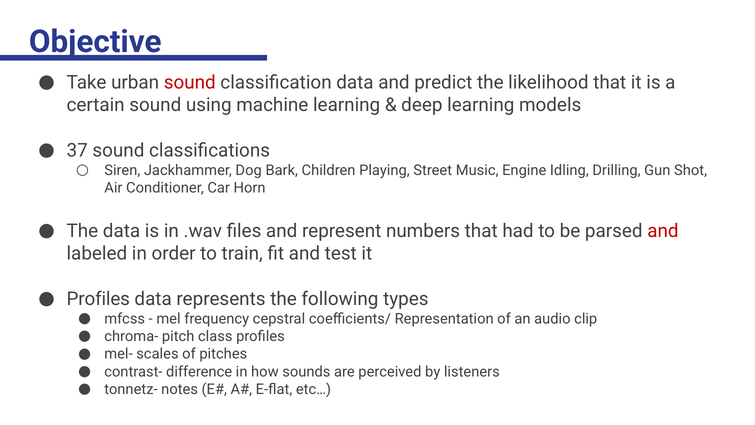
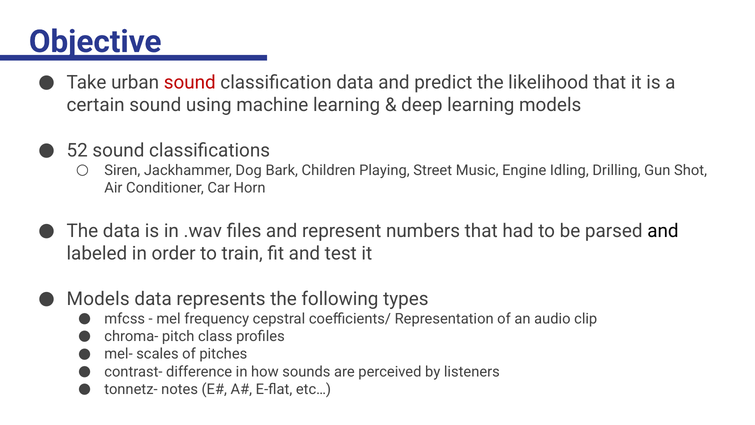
37: 37 -> 52
and at (663, 231) colour: red -> black
Profiles at (98, 299): Profiles -> Models
